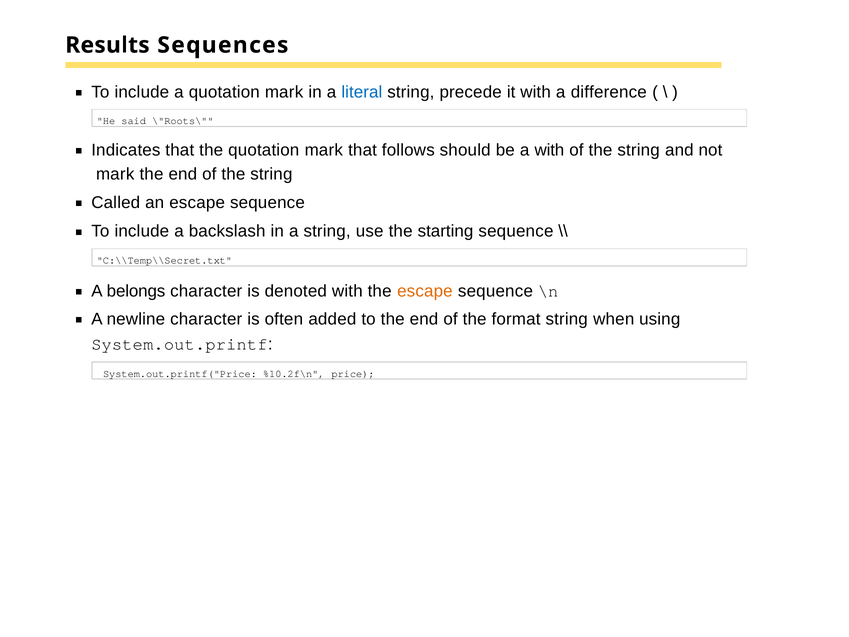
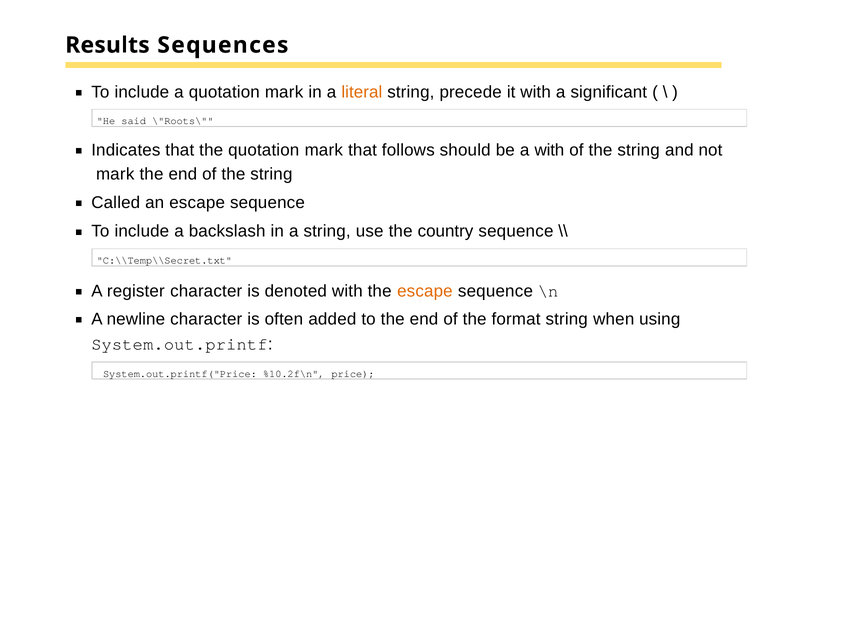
literal colour: blue -> orange
difference: difference -> significant
starting: starting -> country
belongs: belongs -> register
